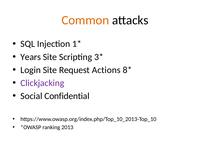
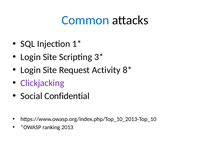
Common colour: orange -> blue
Years at (31, 57): Years -> Login
Actions: Actions -> Activity
